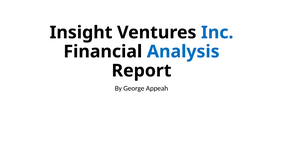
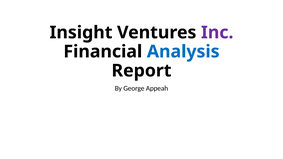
Inc colour: blue -> purple
